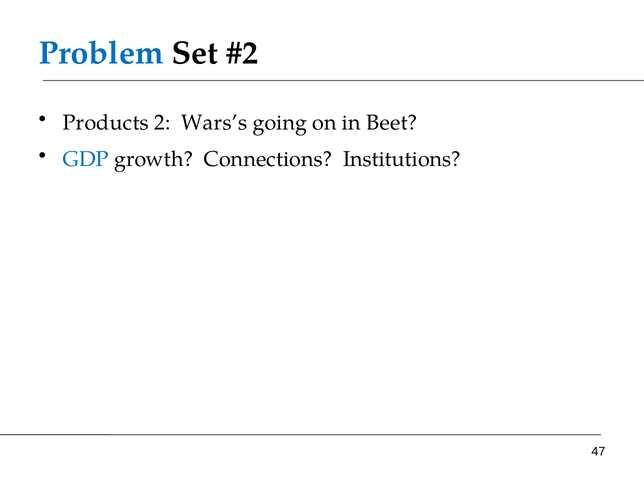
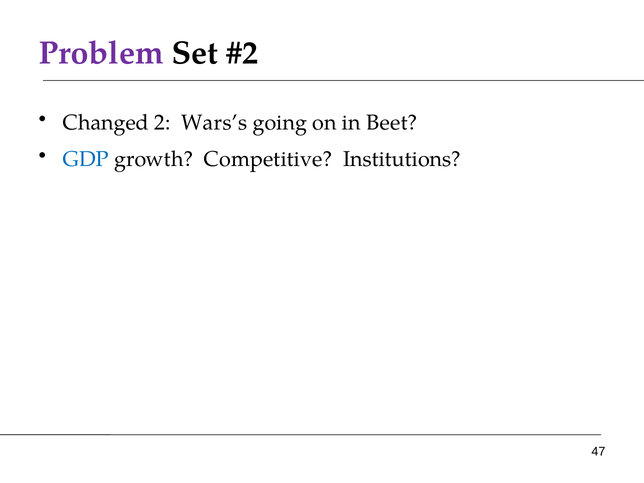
Problem colour: blue -> purple
Products: Products -> Changed
Connections: Connections -> Competitive
